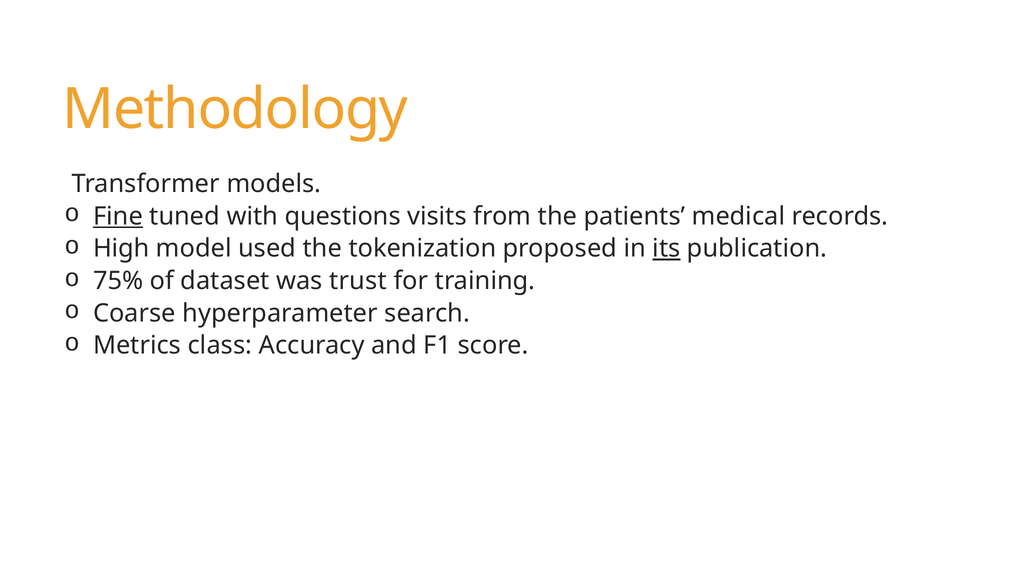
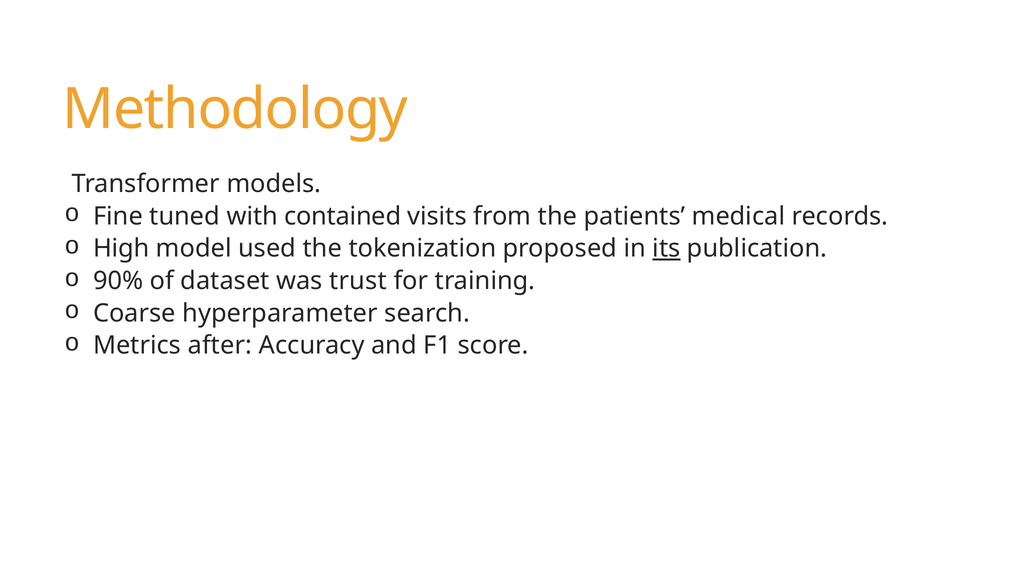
Fine underline: present -> none
questions: questions -> contained
75%: 75% -> 90%
class: class -> after
